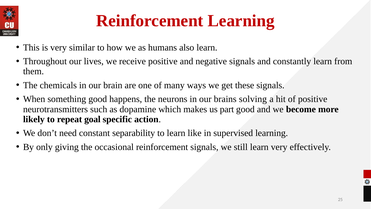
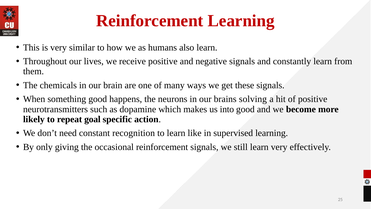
part: part -> into
separability: separability -> recognition
